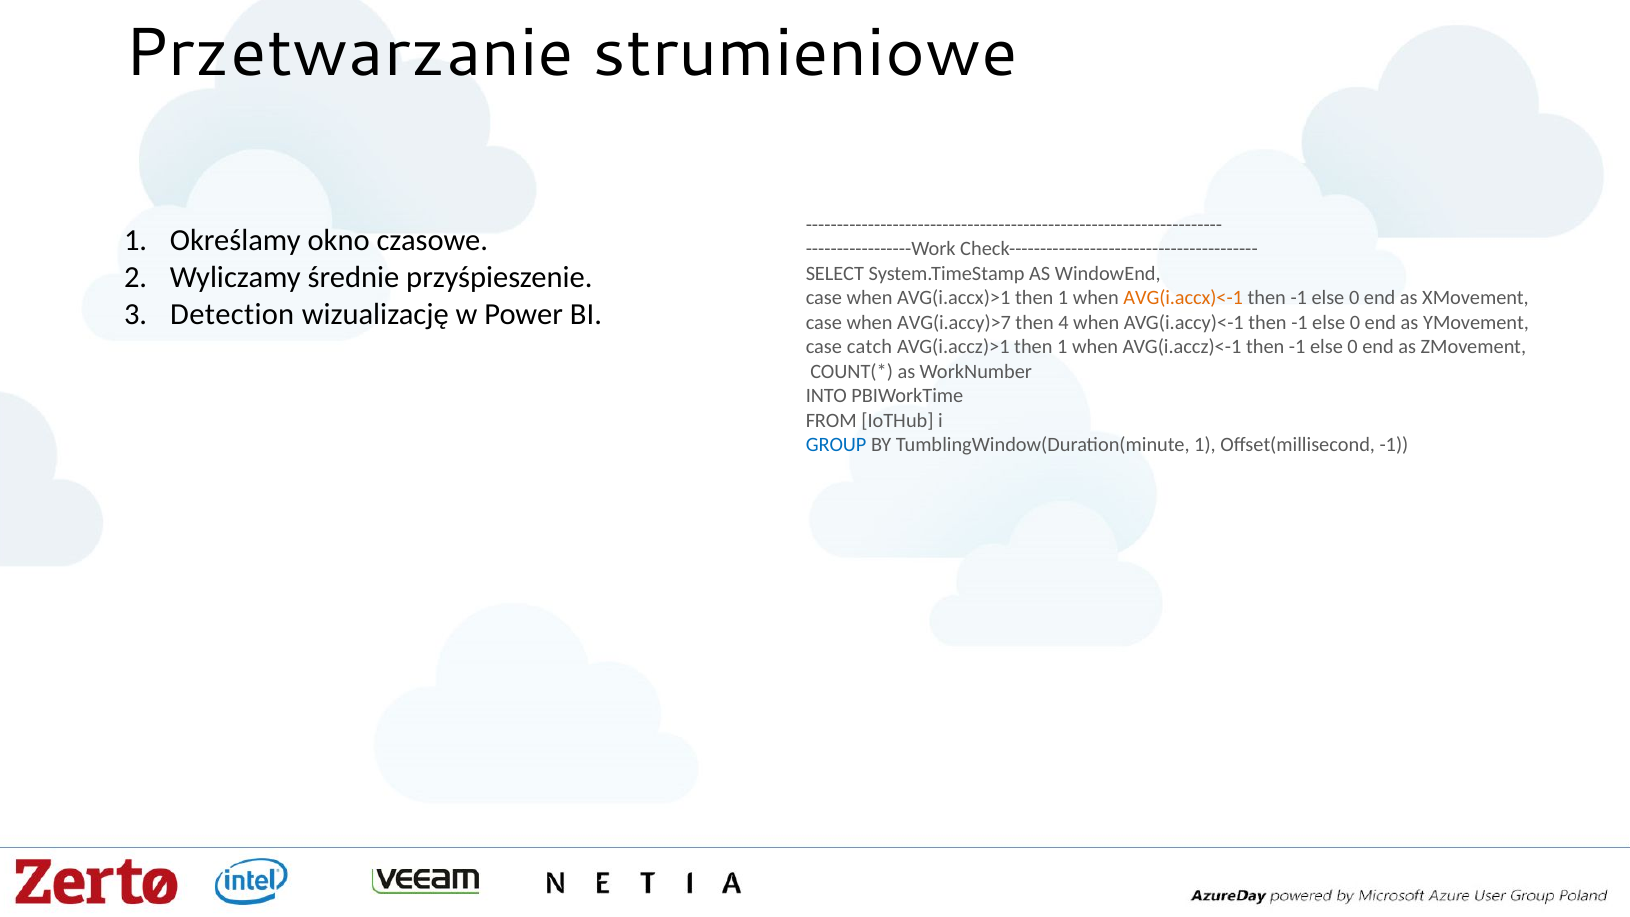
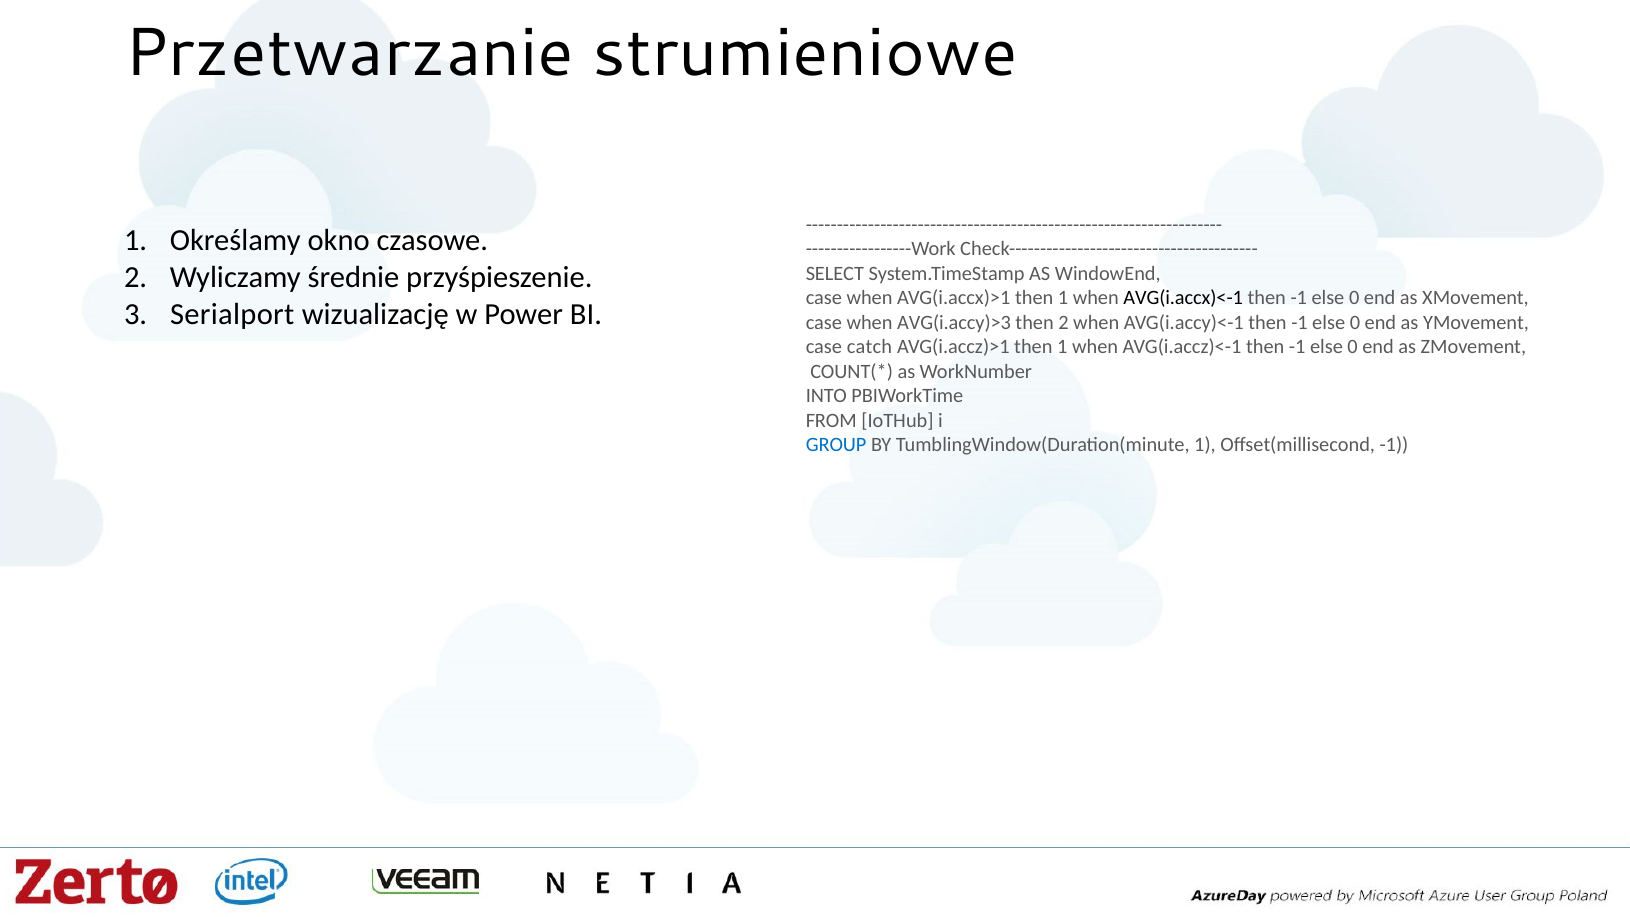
AVG(i.accx)<-1 colour: orange -> black
Detection: Detection -> Serialport
AVG(i.accy)>7: AVG(i.accy)>7 -> AVG(i.accy)>3
then 4: 4 -> 2
